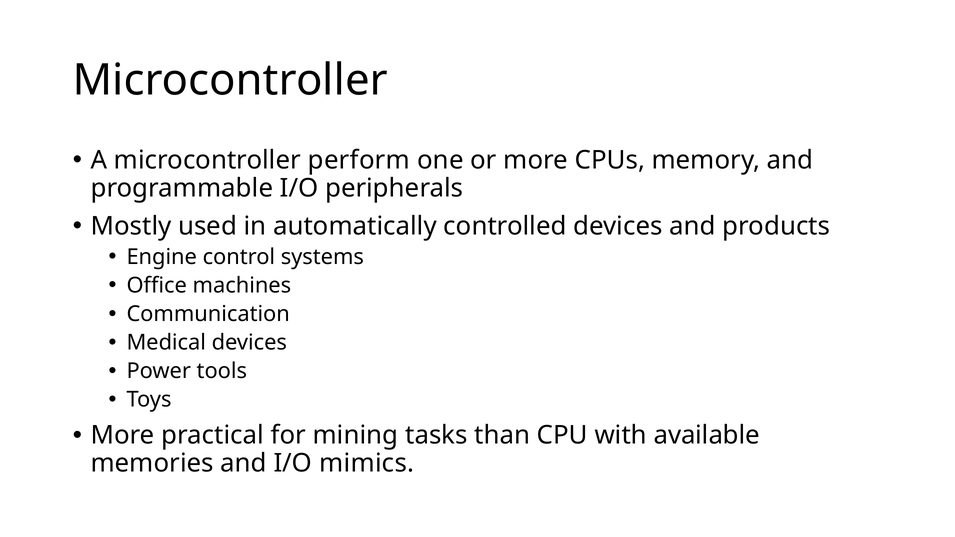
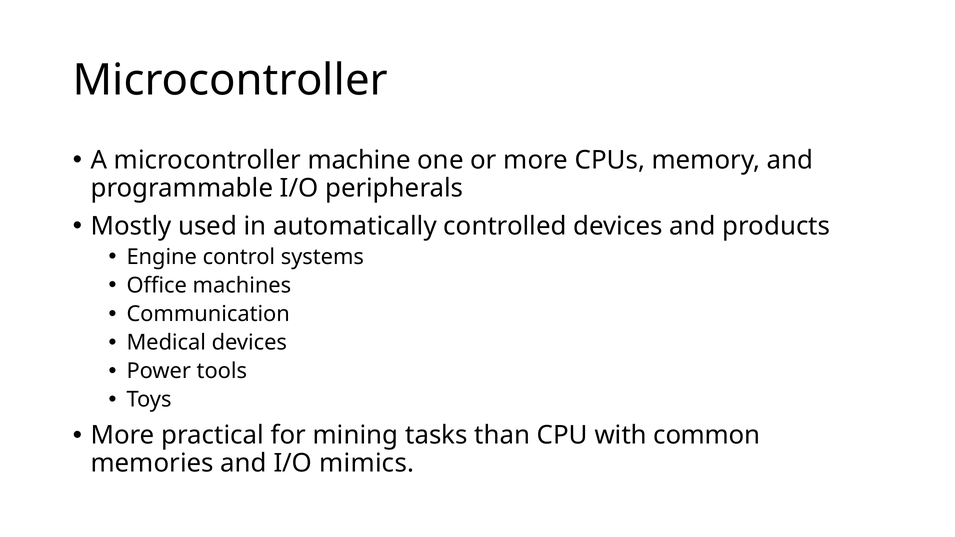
perform: perform -> machine
available: available -> common
